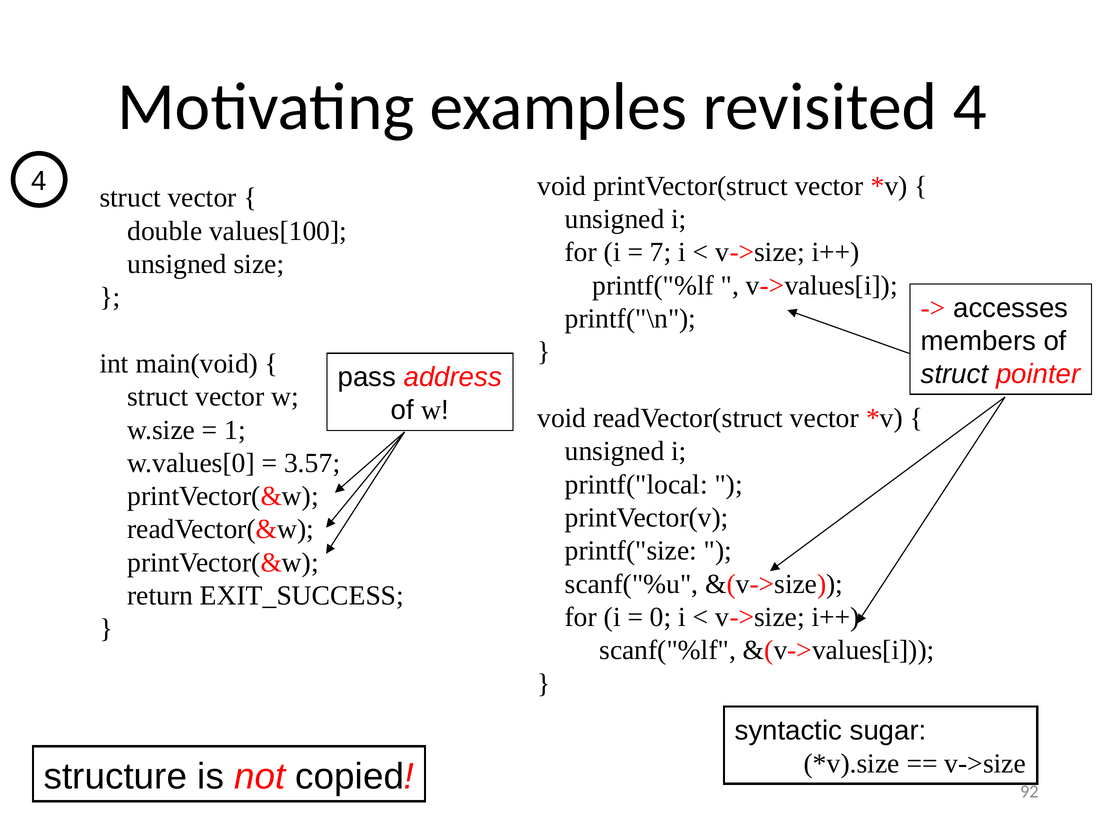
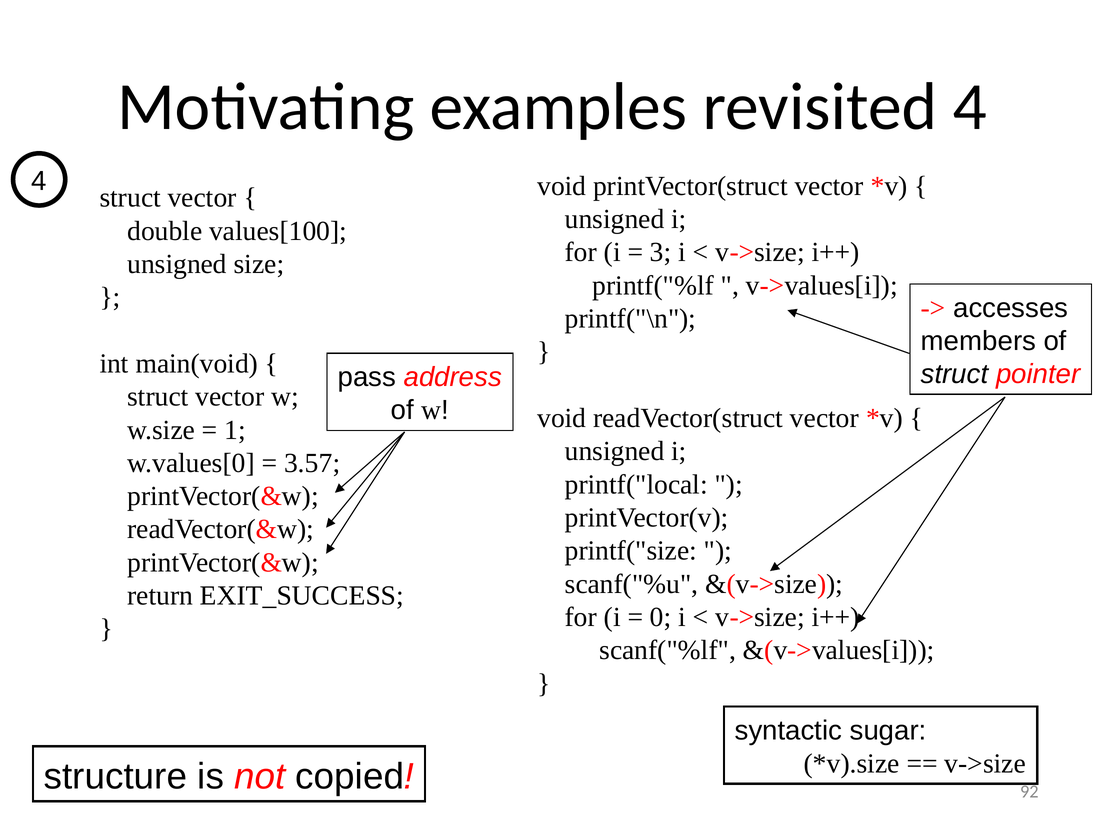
7: 7 -> 3
